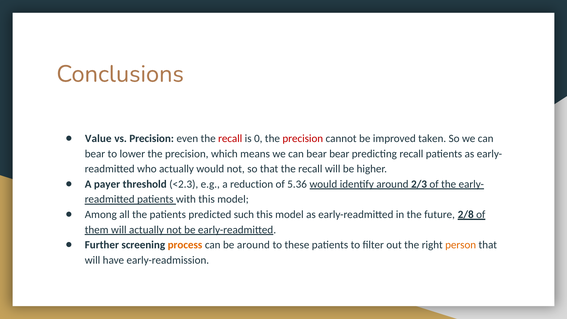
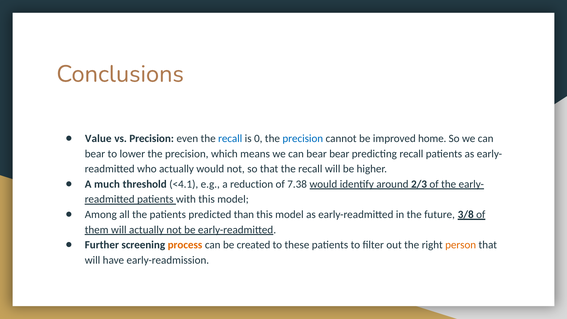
recall at (230, 138) colour: red -> blue
precision at (303, 138) colour: red -> blue
taken: taken -> home
payer: payer -> much
<2.3: <2.3 -> <4.1
5.36: 5.36 -> 7.38
such: such -> than
2/8: 2/8 -> 3/8
be around: around -> created
